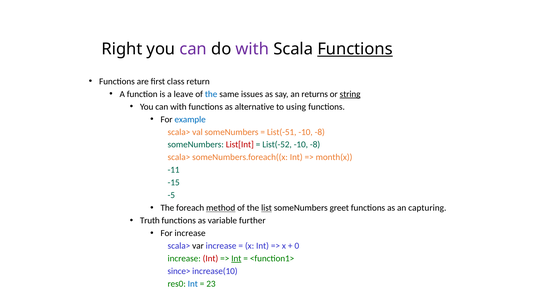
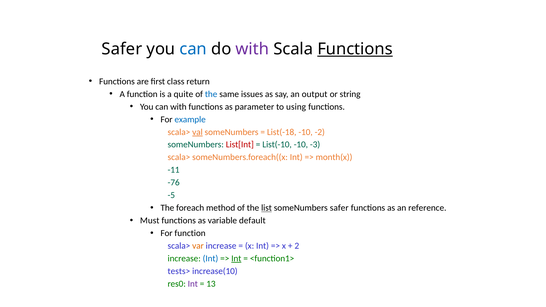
Right at (122, 49): Right -> Safer
can at (193, 49) colour: purple -> blue
leave: leave -> quite
returns: returns -> output
string underline: present -> none
alternative: alternative -> parameter
val underline: none -> present
List(-51: List(-51 -> List(-18
-8 at (320, 132): -8 -> -2
List(-52: List(-52 -> List(-10
-8 at (315, 145): -8 -> -3
-15: -15 -> -76
method underline: present -> none
someNumbers greet: greet -> safer
capturing: capturing -> reference
Truth: Truth -> Must
further: further -> default
For increase: increase -> function
var colour: black -> orange
0: 0 -> 2
Int at (210, 259) colour: red -> blue
since>: since> -> tests>
Int at (193, 284) colour: blue -> purple
23: 23 -> 13
